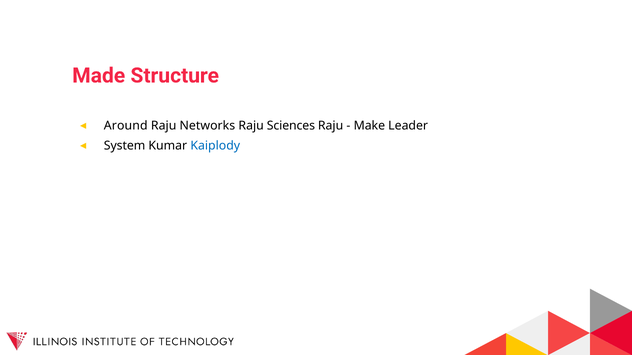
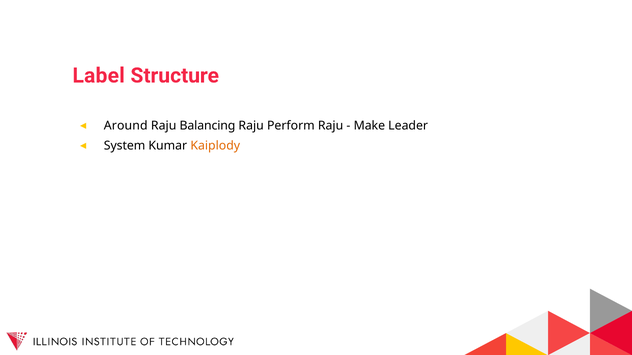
Made: Made -> Label
Networks: Networks -> Balancing
Sciences: Sciences -> Perform
Kaiplody colour: blue -> orange
